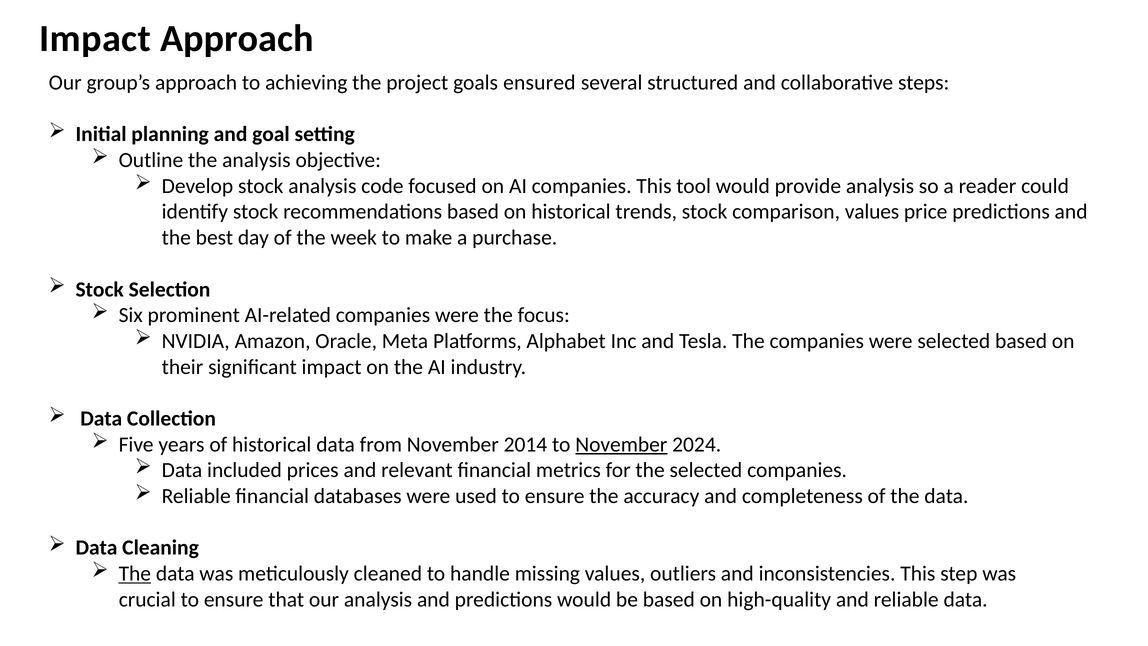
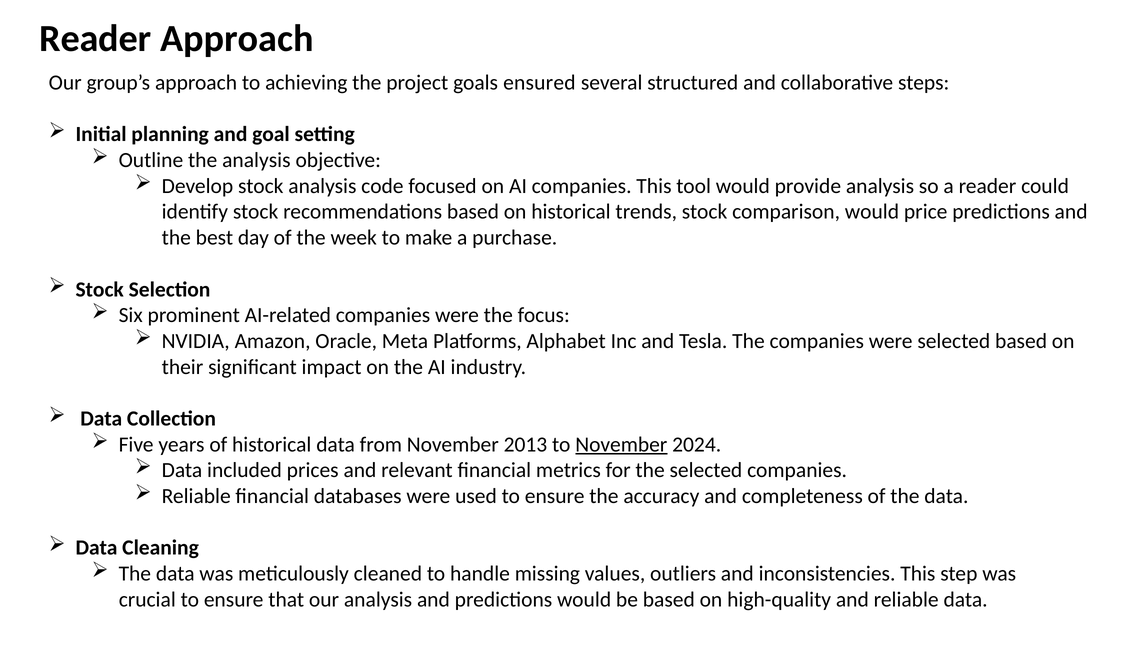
Impact at (95, 39): Impact -> Reader
comparison values: values -> would
2014: 2014 -> 2013
The at (135, 573) underline: present -> none
